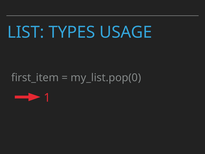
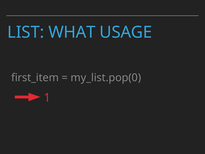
TYPES: TYPES -> WHAT
